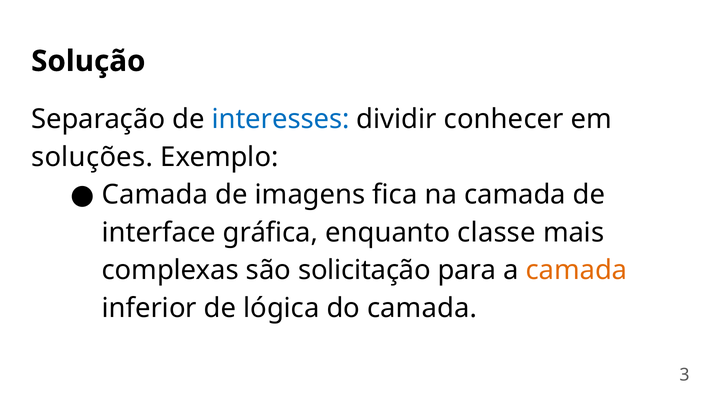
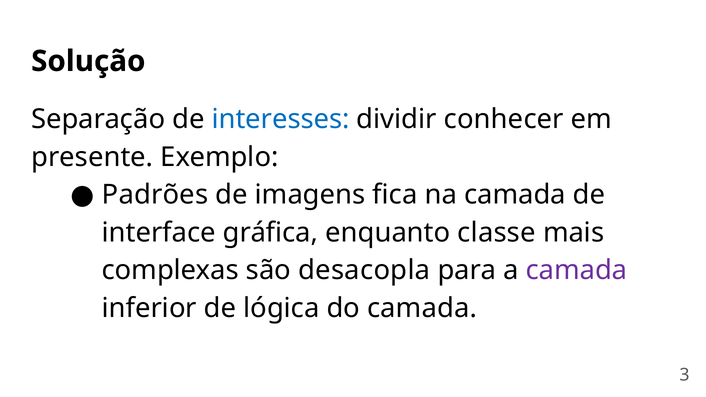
soluções: soluções -> presente
Camada at (155, 195): Camada -> Padrões
solicitação: solicitação -> desacopla
camada at (577, 271) colour: orange -> purple
